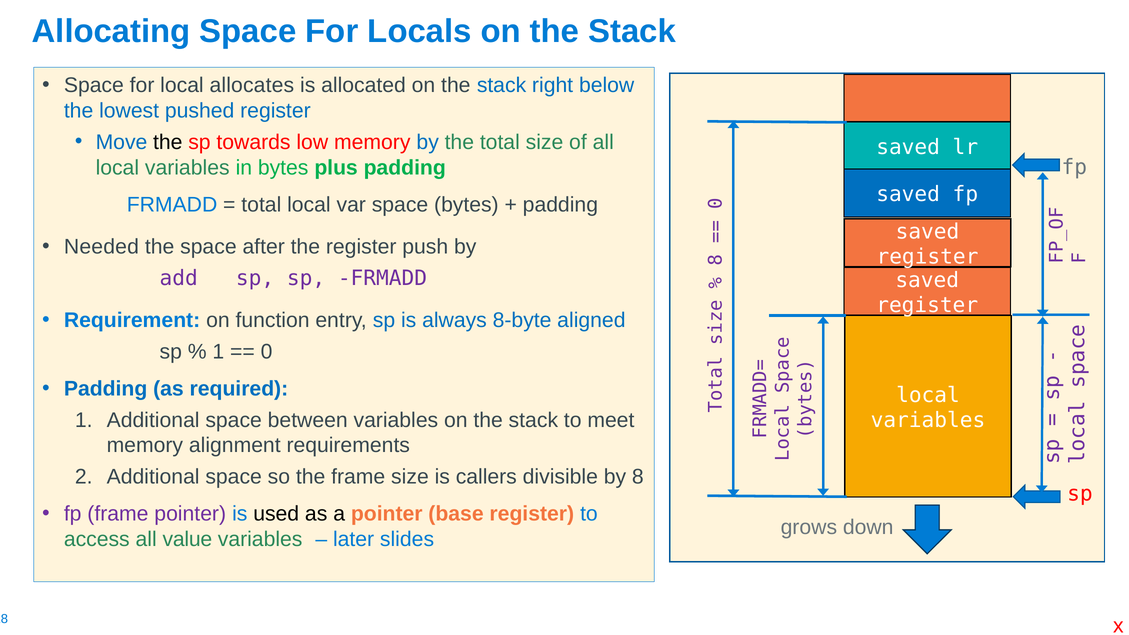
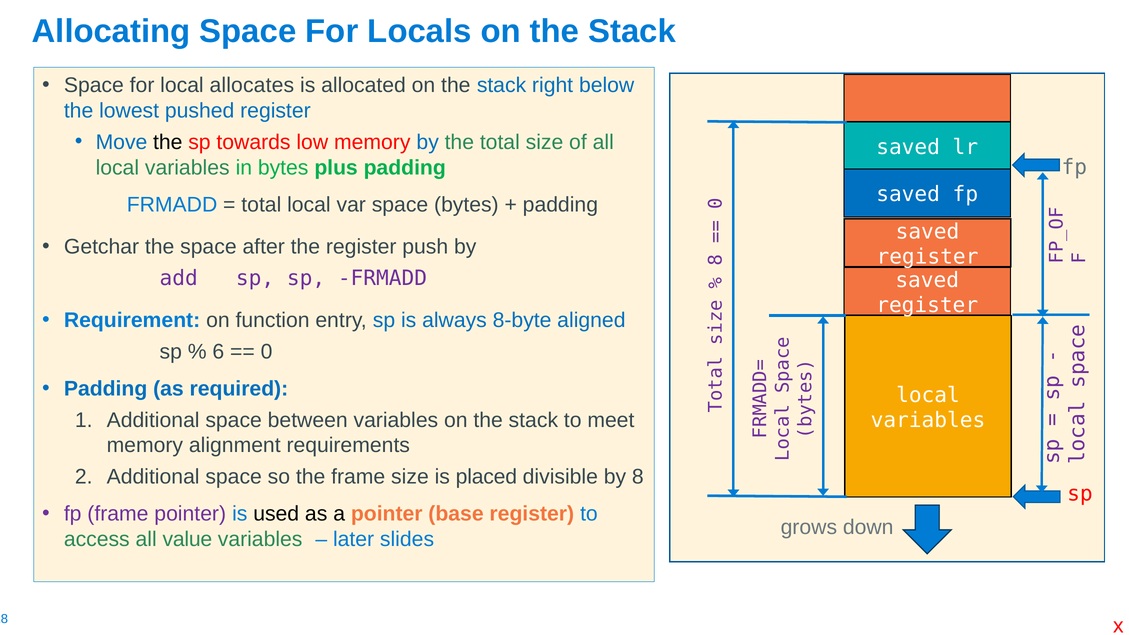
Needed: Needed -> Getchar
1 at (218, 352): 1 -> 6
callers: callers -> placed
